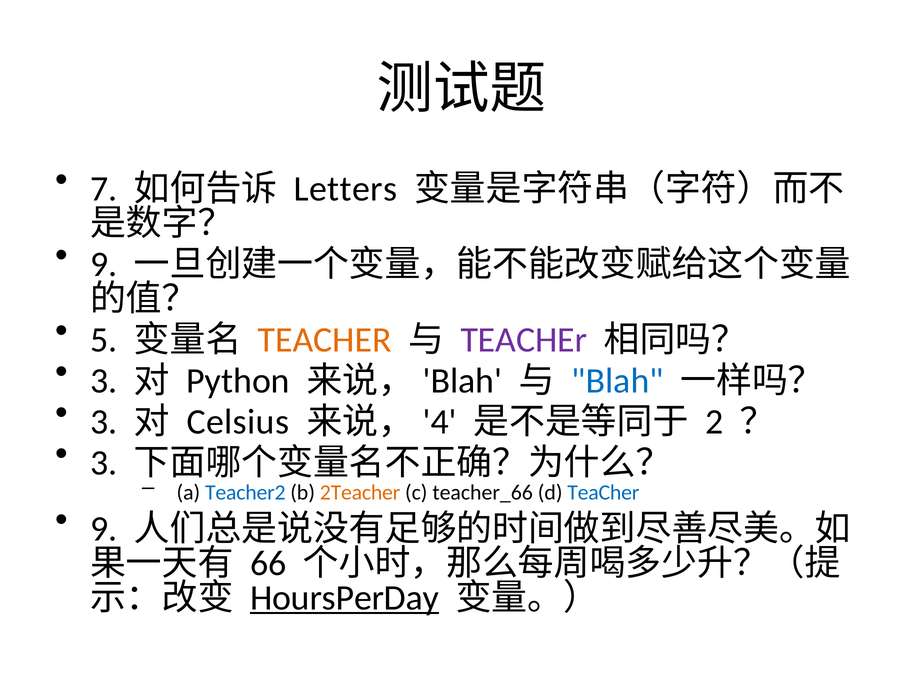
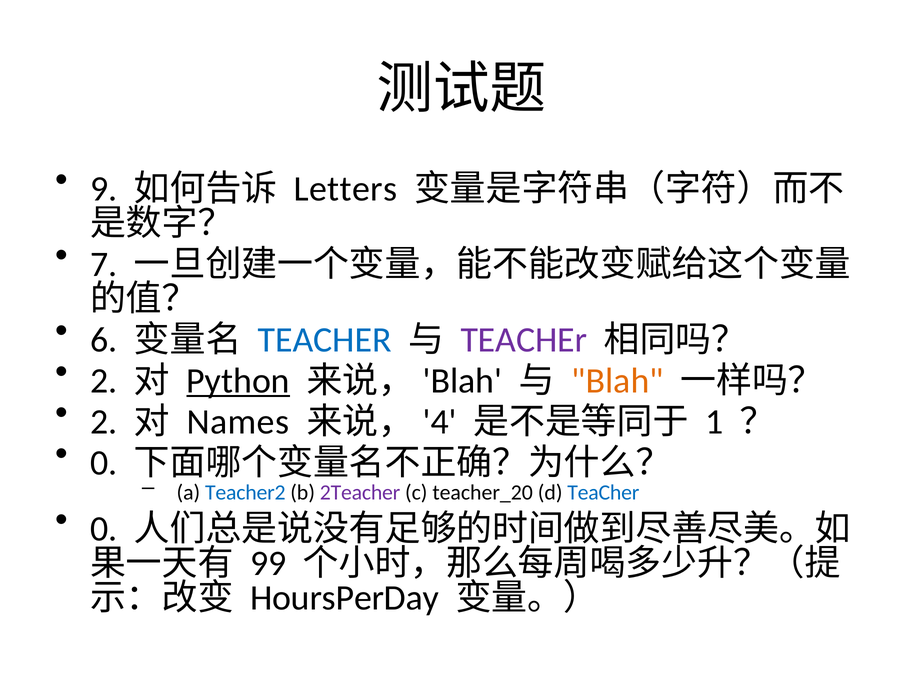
7: 7 -> 9
9 at (104, 264): 9 -> 7
5: 5 -> 6
TEACHER at (325, 340) colour: orange -> blue
3 at (104, 381): 3 -> 2
Python underline: none -> present
Blah colour: blue -> orange
3 at (104, 422): 3 -> 2
Celsius: Celsius -> Names
2: 2 -> 1
3 at (104, 463): 3 -> 0
2Teacher colour: orange -> purple
teacher_66: teacher_66 -> teacher_20
9 at (104, 529): 9 -> 0
66: 66 -> 99
HoursPerDay underline: present -> none
